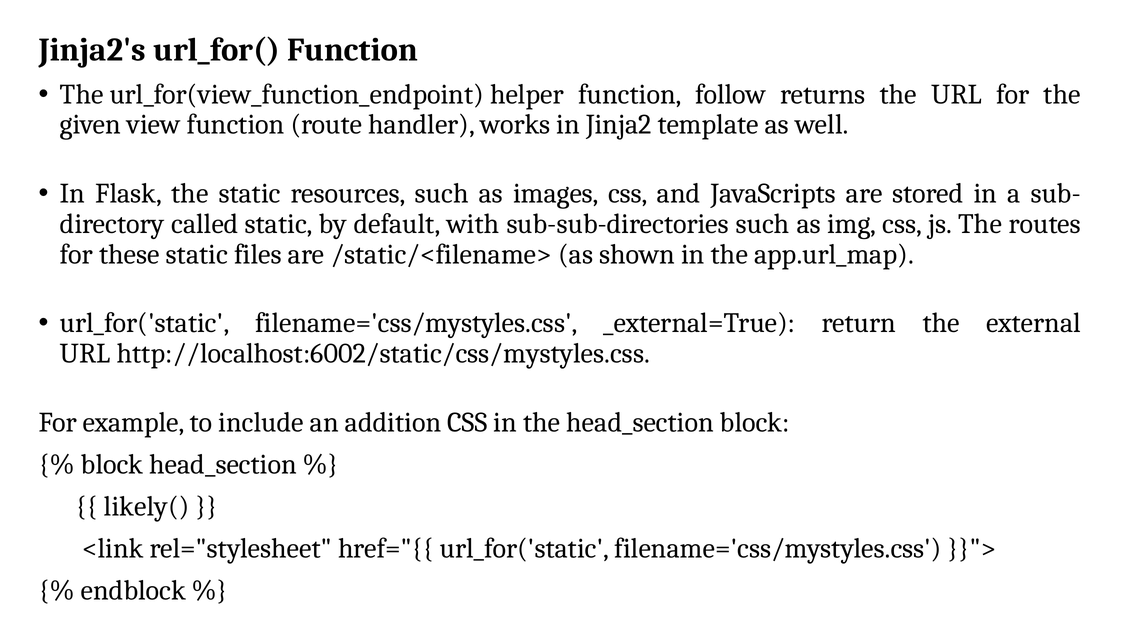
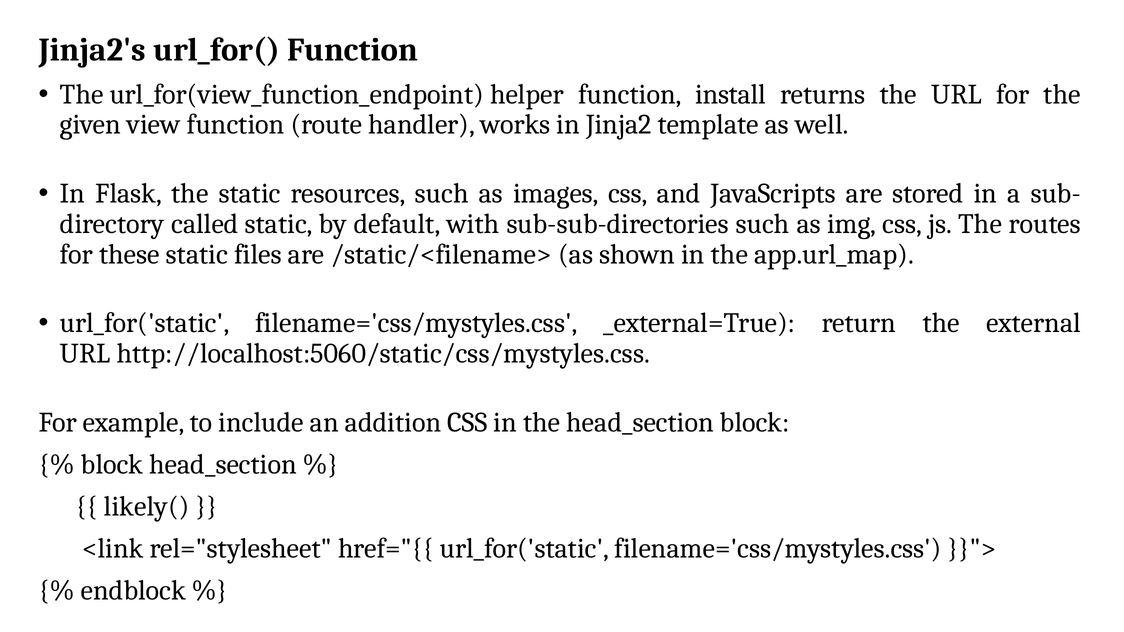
follow: follow -> install
http://localhost:6002/static/css/mystyles.css: http://localhost:6002/static/css/mystyles.css -> http://localhost:5060/static/css/mystyles.css
